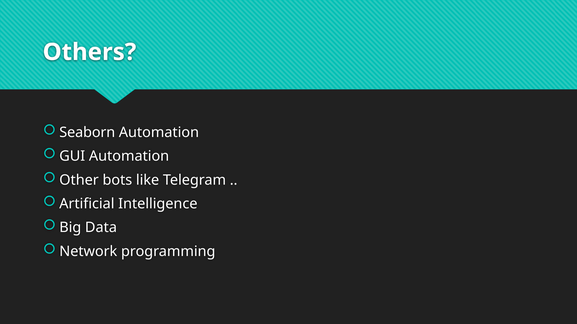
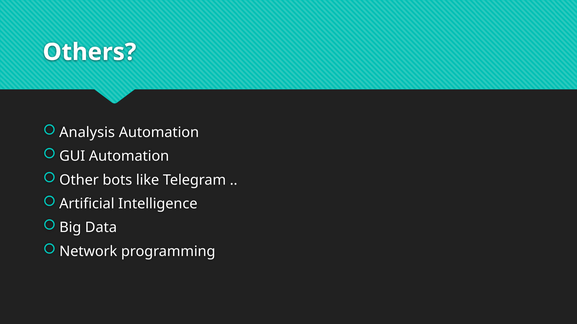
Seaborn: Seaborn -> Analysis
